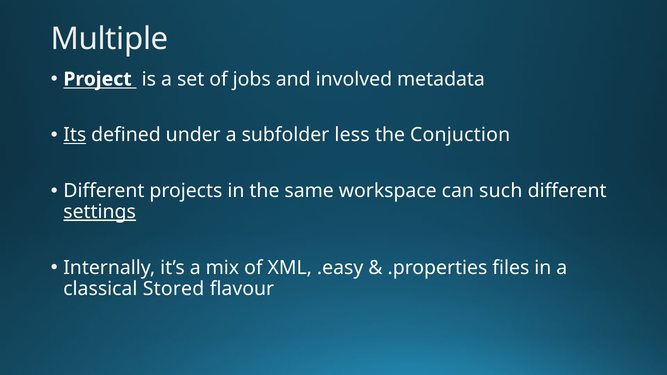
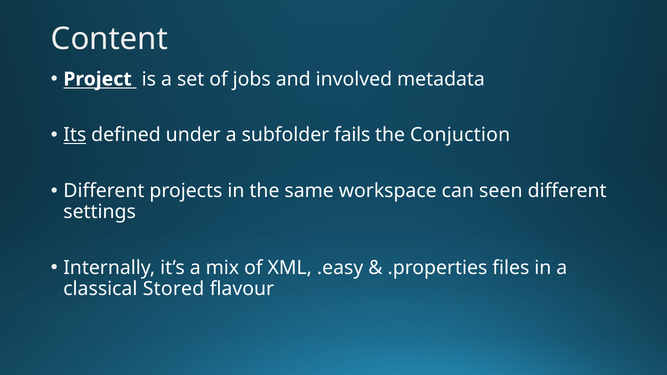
Multiple: Multiple -> Content
less: less -> fails
such: such -> seen
settings underline: present -> none
